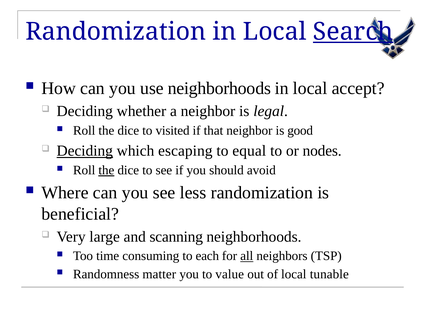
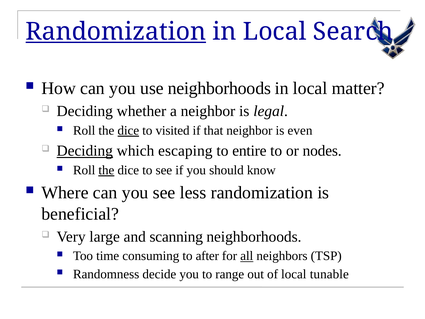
Randomization at (116, 32) underline: none -> present
Search underline: present -> none
accept: accept -> matter
dice at (128, 131) underline: none -> present
good: good -> even
equal: equal -> entire
avoid: avoid -> know
each: each -> after
matter: matter -> decide
value: value -> range
